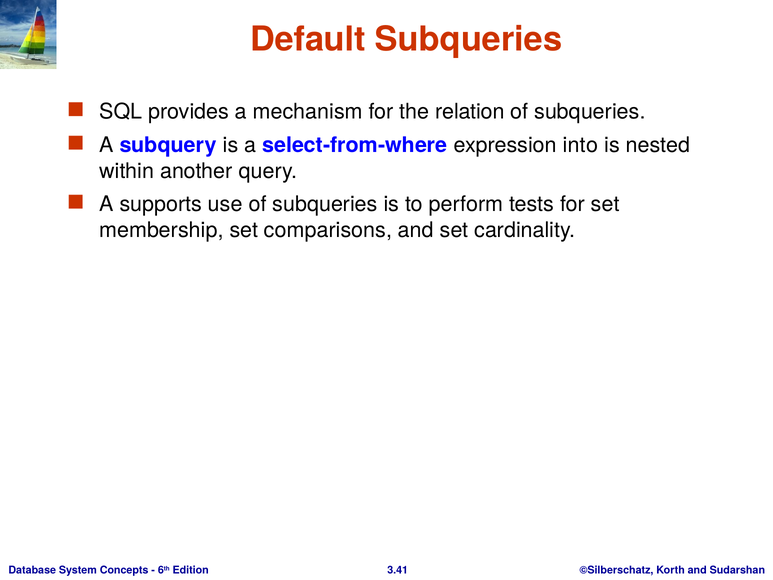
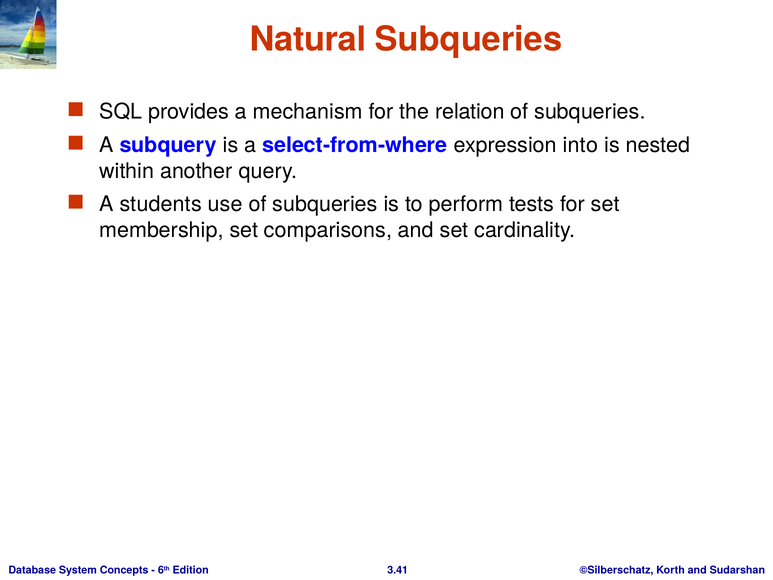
Default: Default -> Natural
supports: supports -> students
